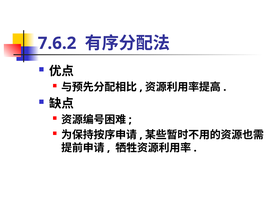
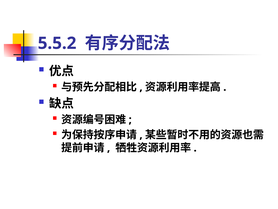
7.6.2: 7.6.2 -> 5.5.2
